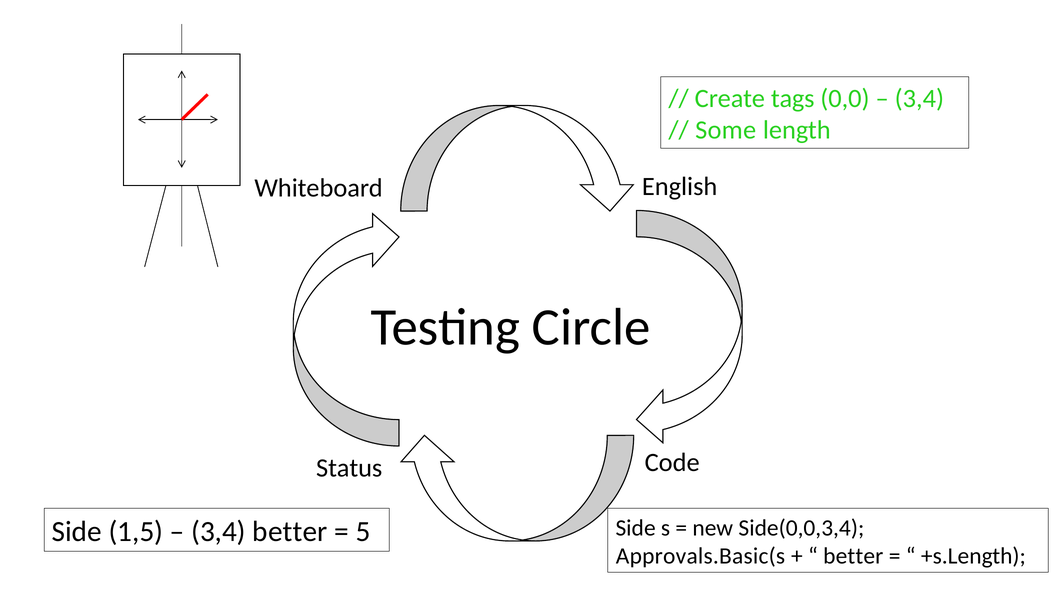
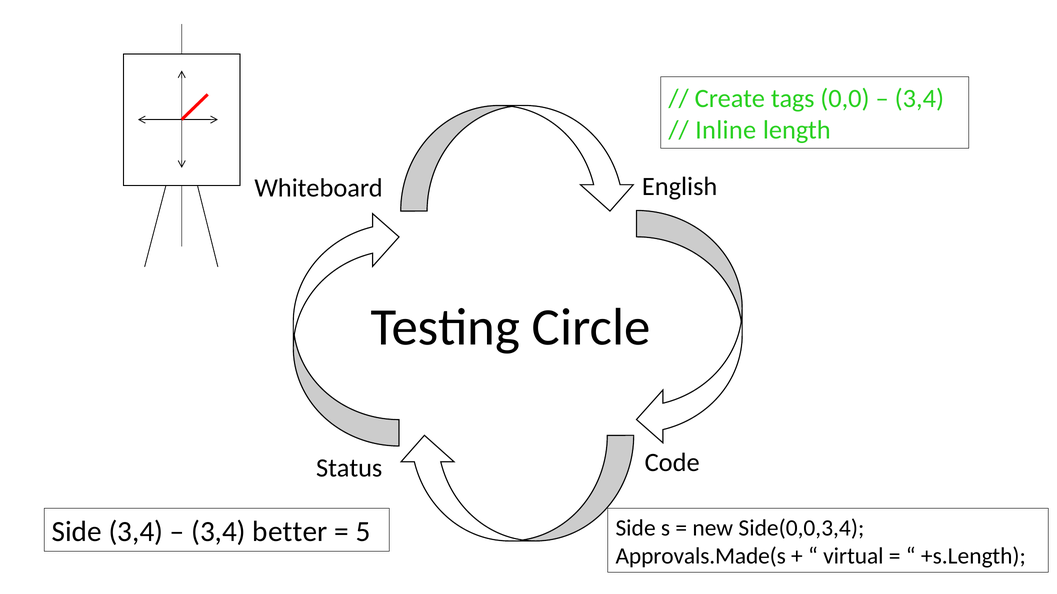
Some: Some -> Inline
Side 1,5: 1,5 -> 3,4
Approvals.Basic(s: Approvals.Basic(s -> Approvals.Made(s
better at (853, 557): better -> virtual
